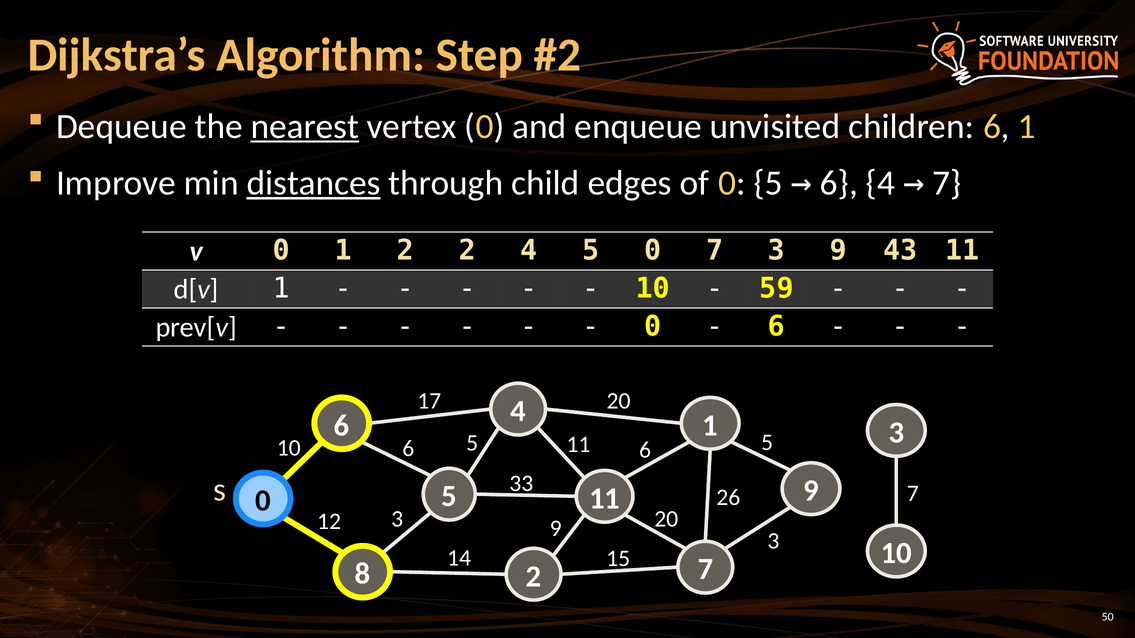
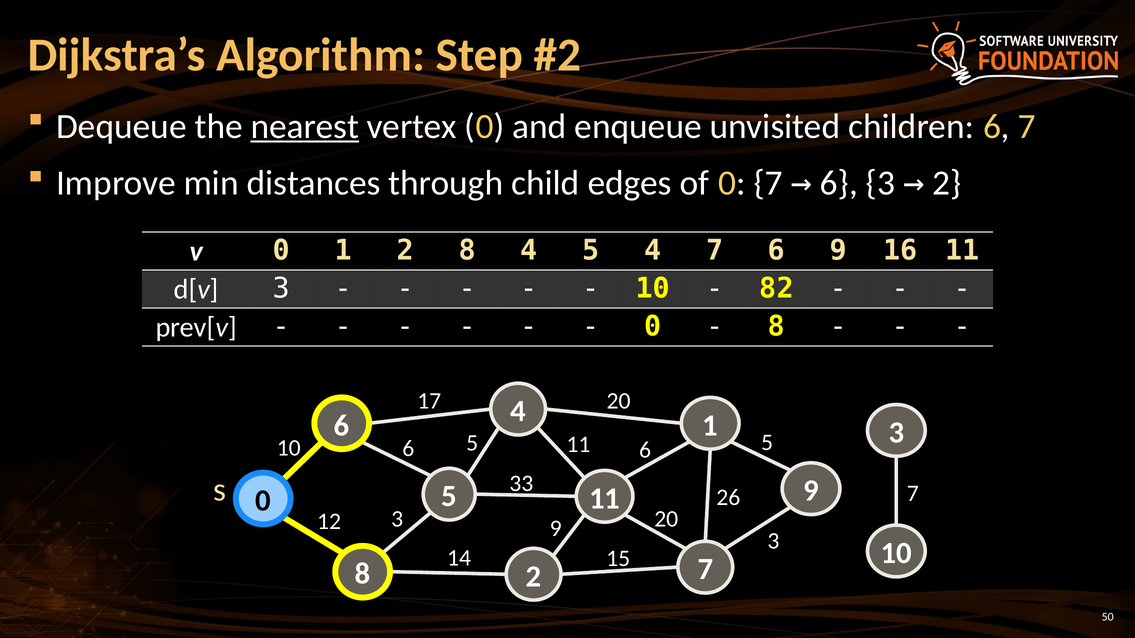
6 1: 1 -> 7
distances underline: present -> none
0 5: 5 -> 7
6 4: 4 -> 3
7 at (947, 183): 7 -> 2
2 2: 2 -> 8
5 0: 0 -> 4
3 at (777, 251): 3 -> 6
43: 43 -> 16
d[v 1: 1 -> 3
59: 59 -> 82
6 at (777, 327): 6 -> 8
